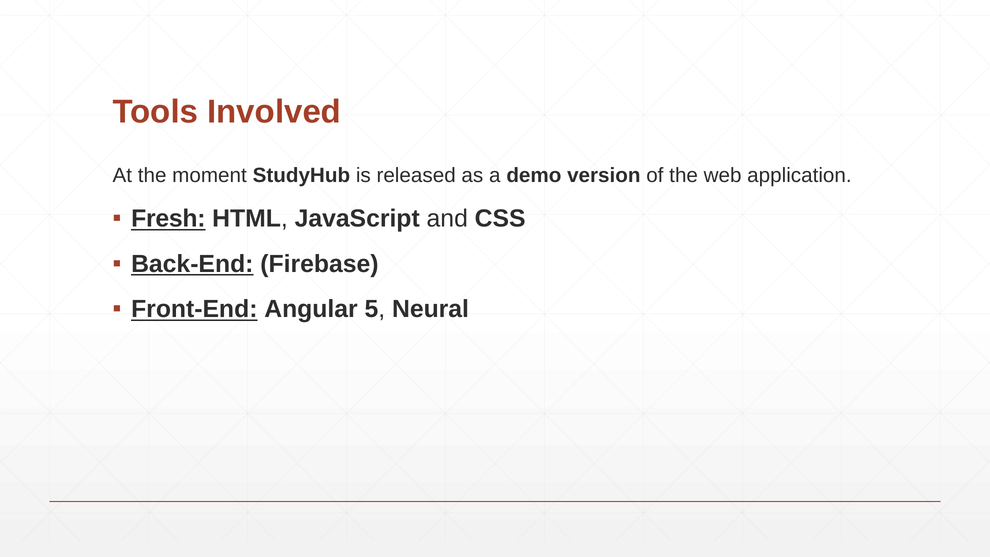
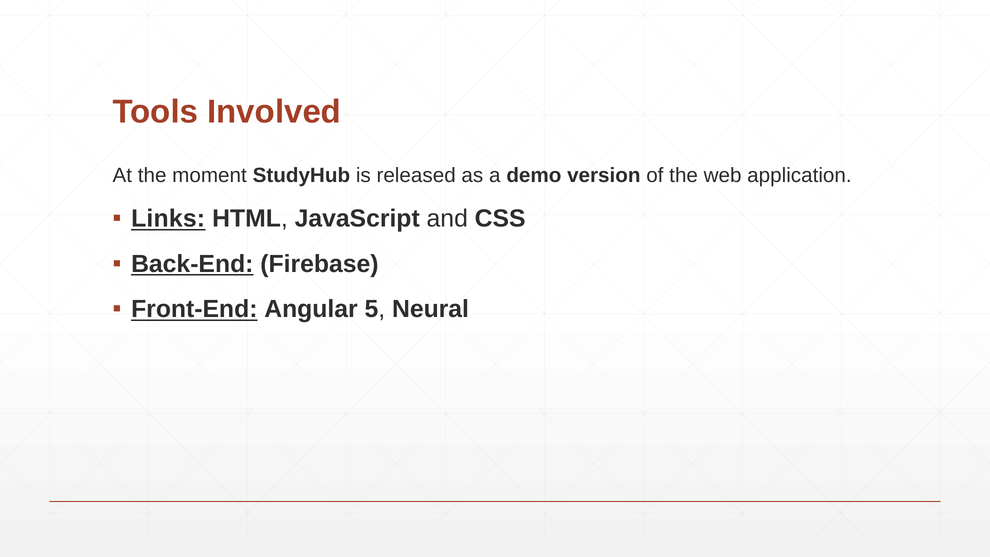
Fresh: Fresh -> Links
